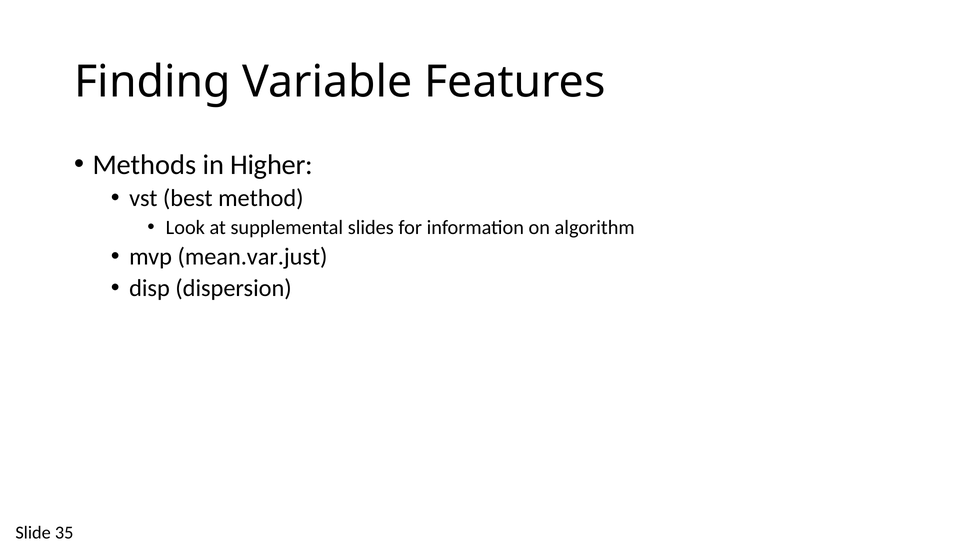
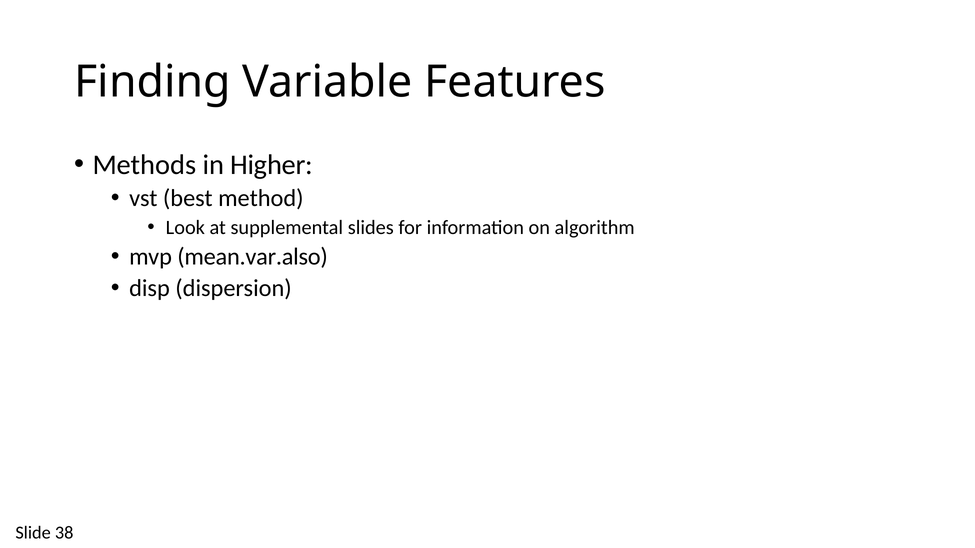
mean.var.just: mean.var.just -> mean.var.also
35: 35 -> 38
